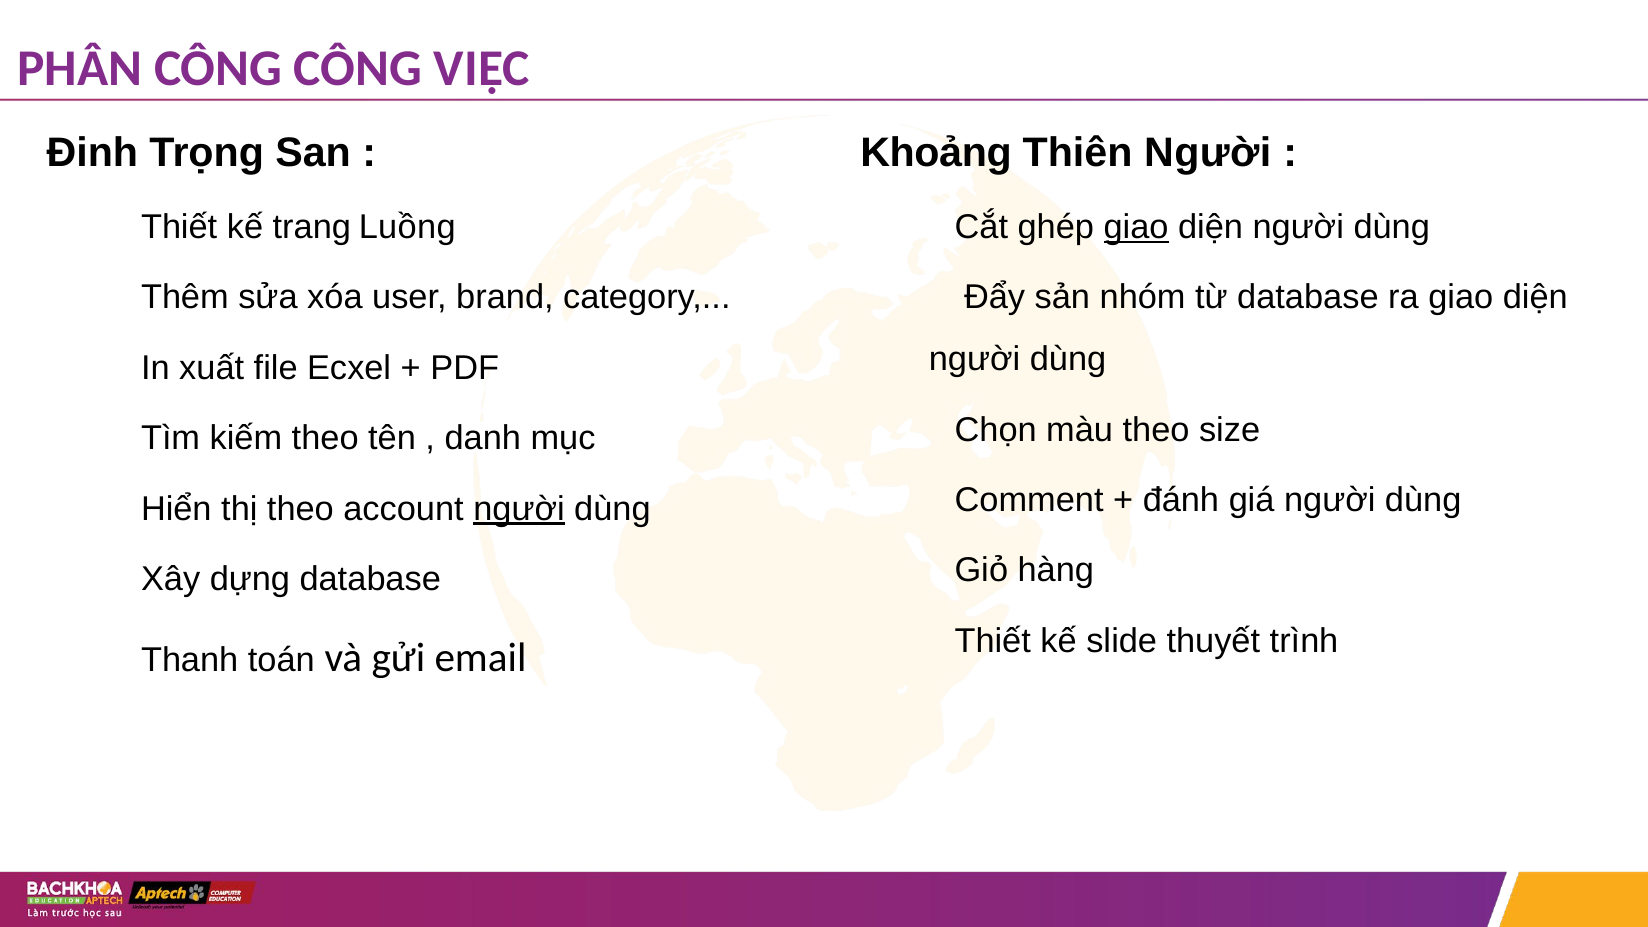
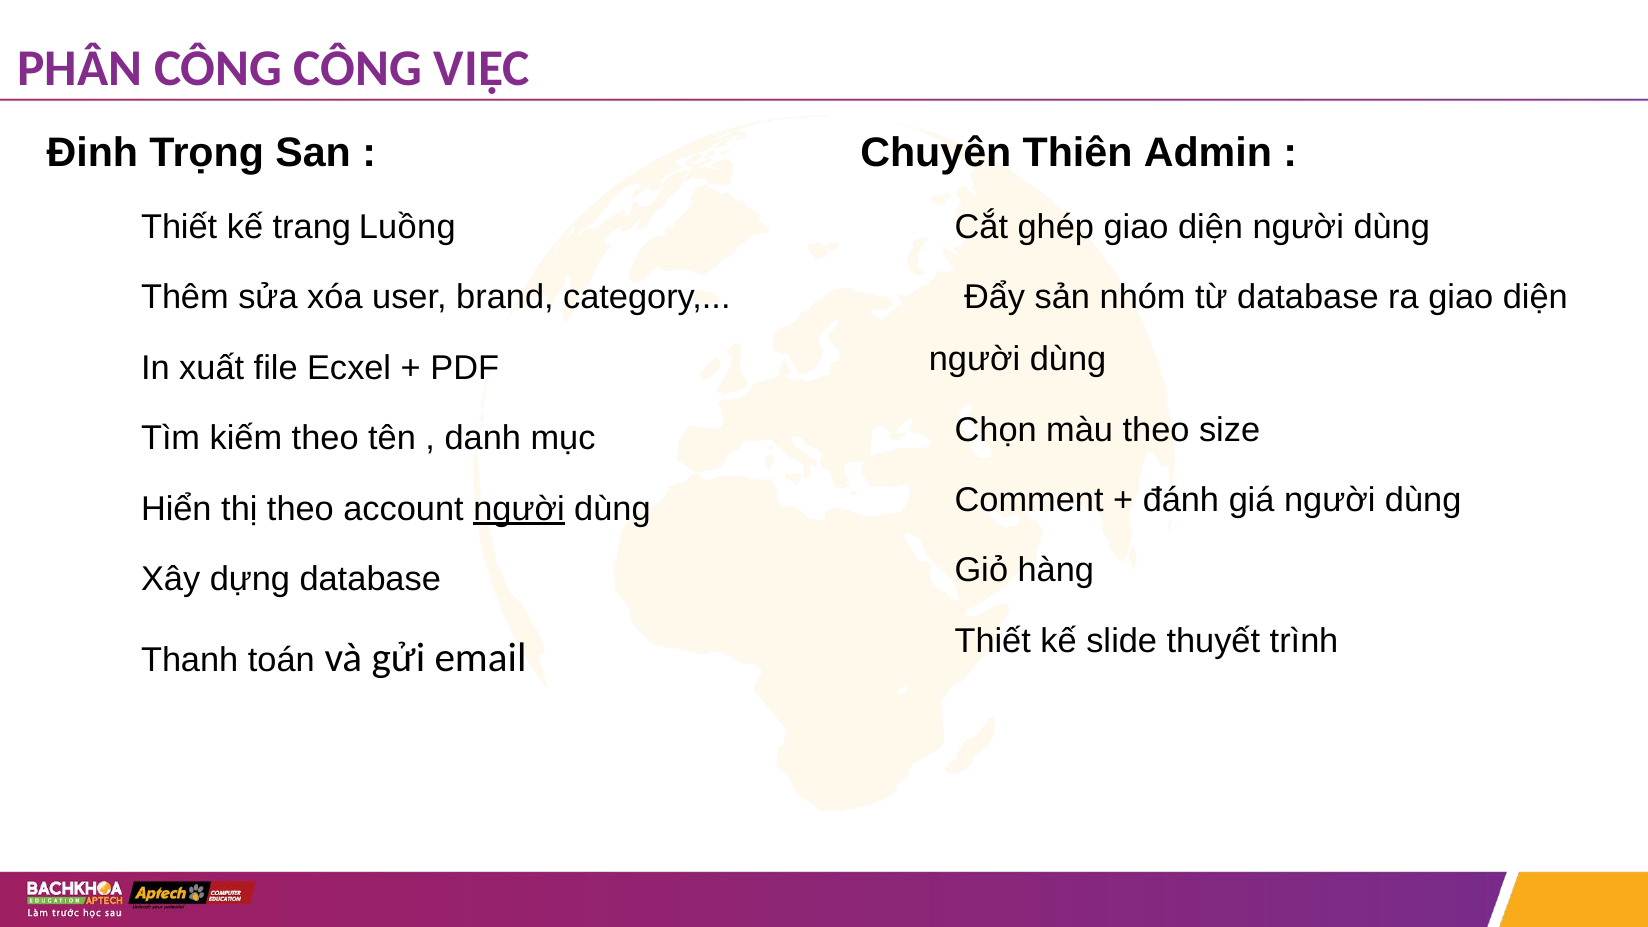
Khoảng: Khoảng -> Chuyên
Thiên Người: Người -> Admin
giao at (1136, 227) underline: present -> none
